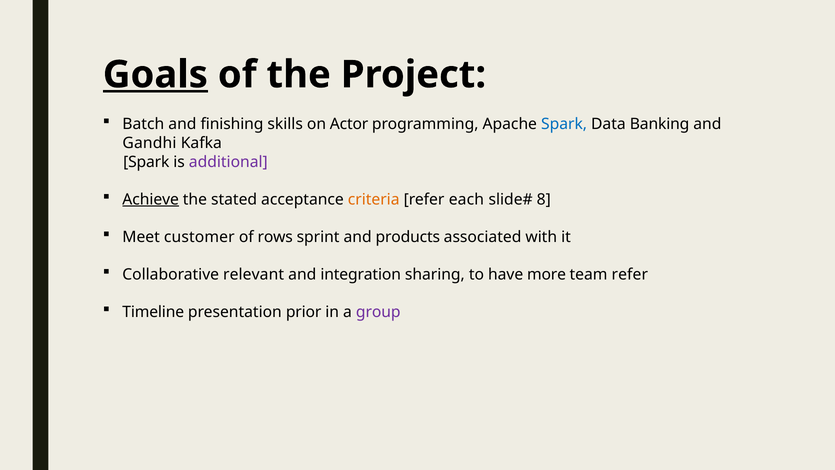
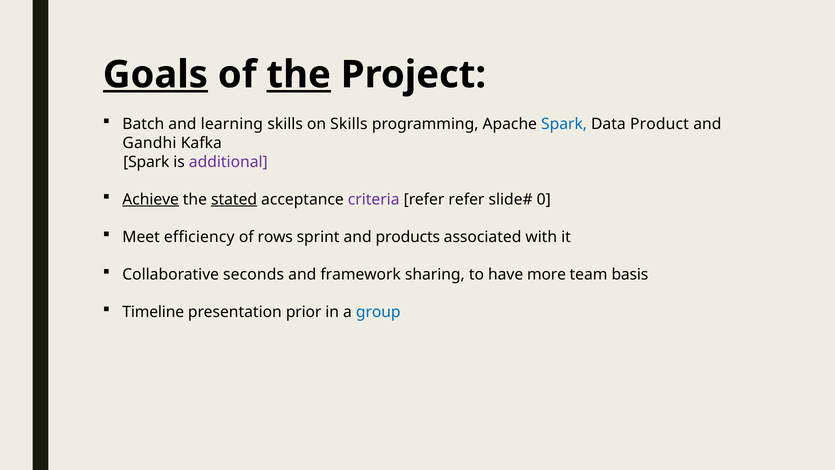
the at (299, 75) underline: none -> present
finishing: finishing -> learning
on Actor: Actor -> Skills
Banking: Banking -> Product
stated underline: none -> present
criteria colour: orange -> purple
refer each: each -> refer
8: 8 -> 0
customer: customer -> efficiency
relevant: relevant -> seconds
integration: integration -> framework
team refer: refer -> basis
group colour: purple -> blue
